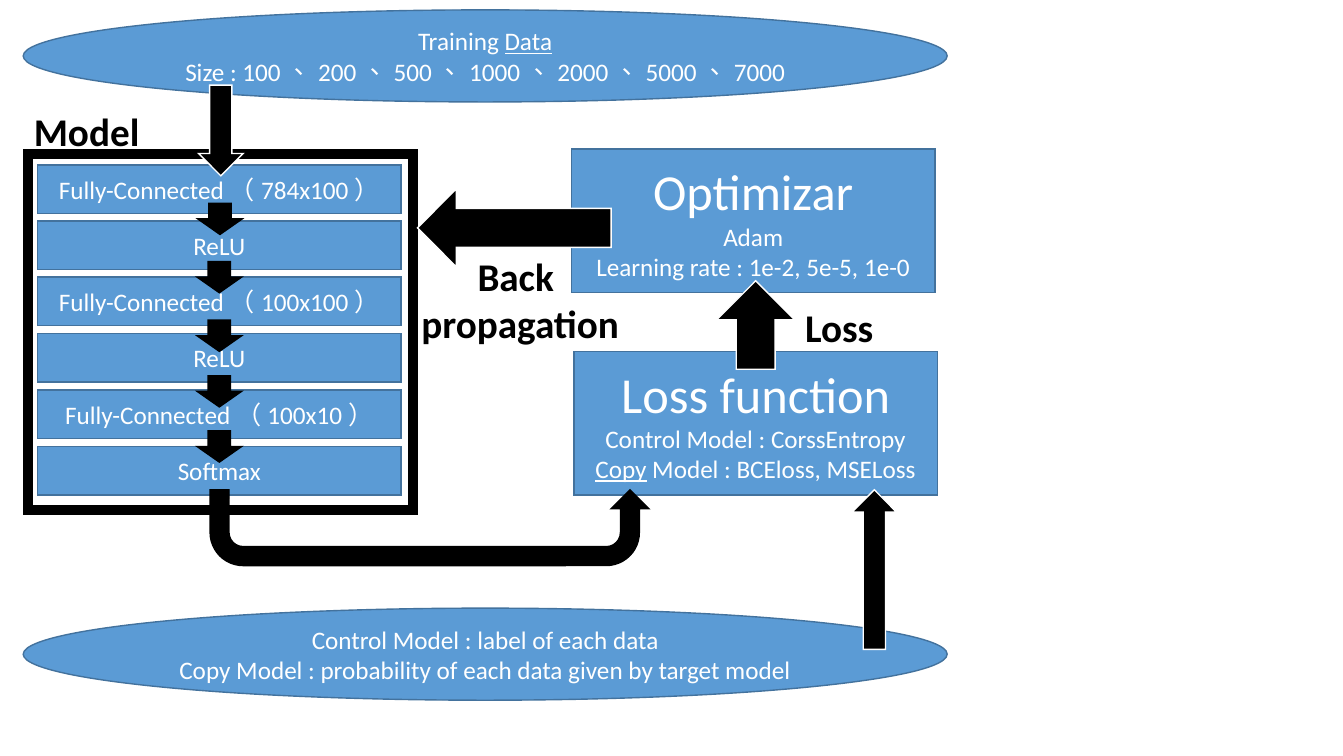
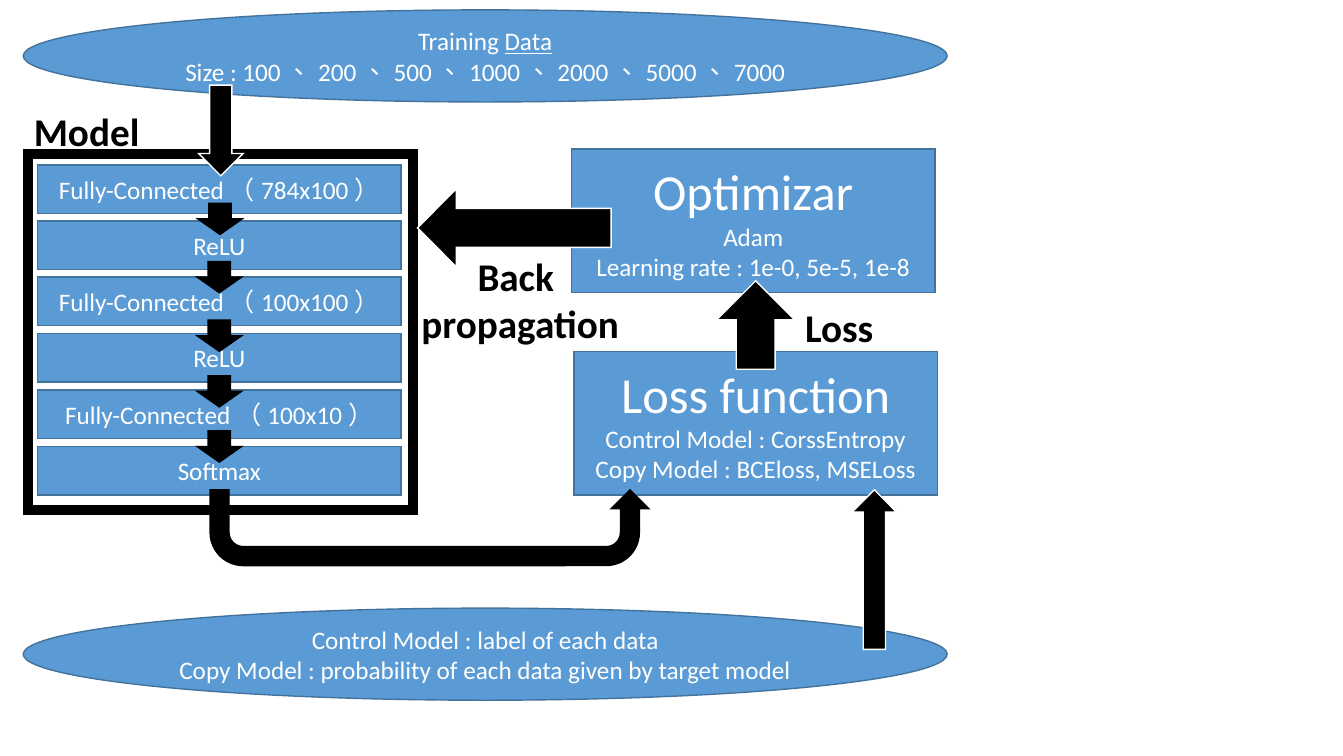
1e-2: 1e-2 -> 1e-0
1e-0: 1e-0 -> 1e-8
Copy at (621, 470) underline: present -> none
